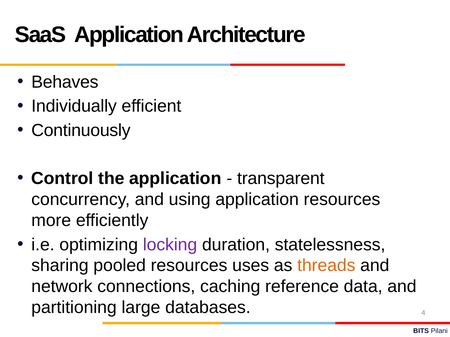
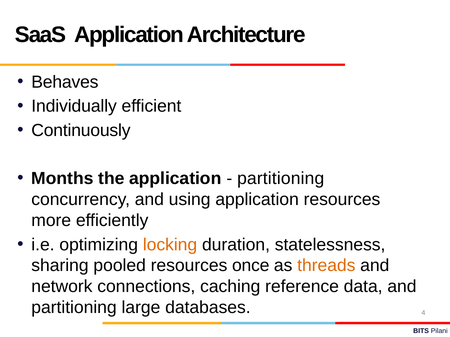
Control: Control -> Months
transparent at (281, 179): transparent -> partitioning
locking colour: purple -> orange
uses: uses -> once
